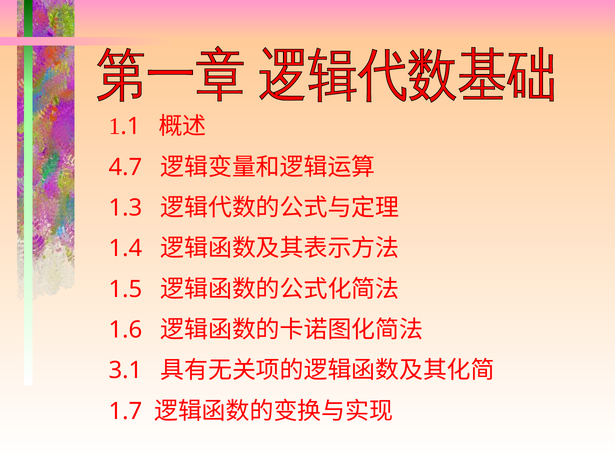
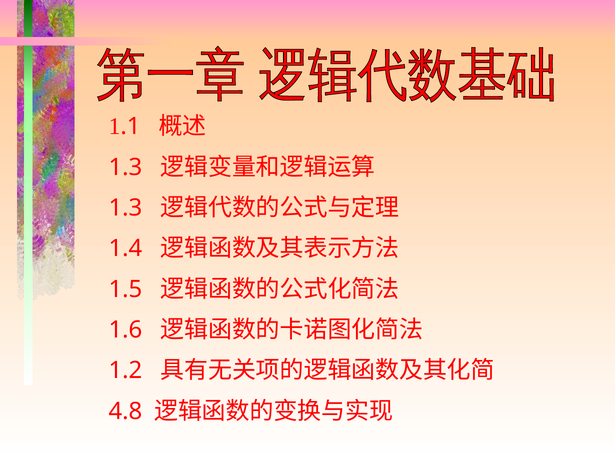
4.7 at (125, 167): 4.7 -> 1.3
3.1: 3.1 -> 1.2
1.7: 1.7 -> 4.8
